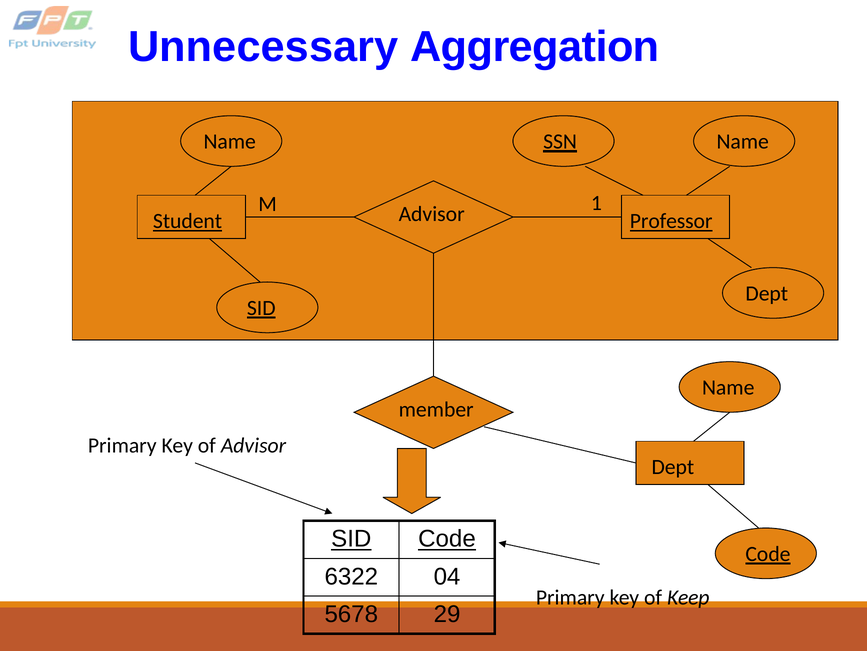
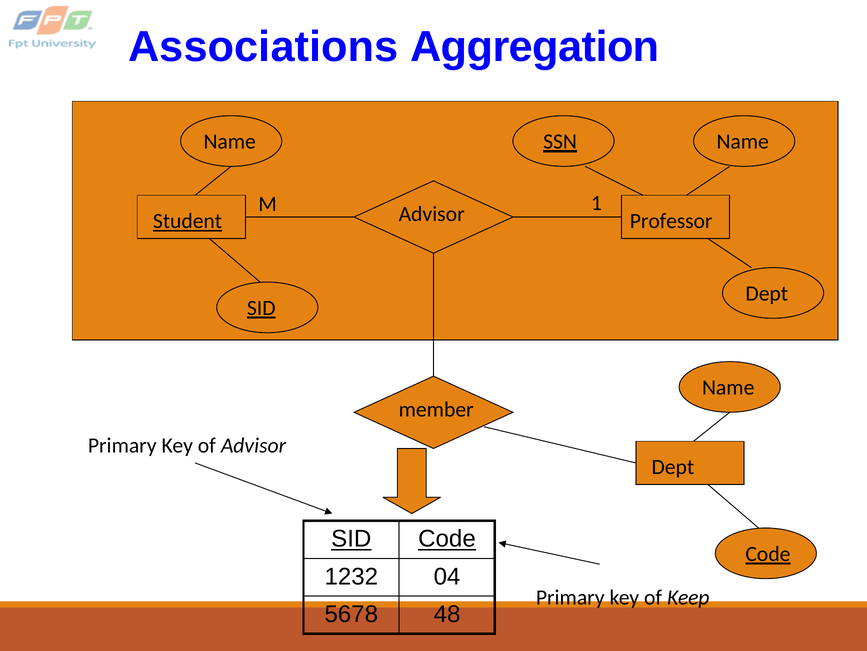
Unnecessary: Unnecessary -> Associations
Professor underline: present -> none
6322: 6322 -> 1232
29: 29 -> 48
